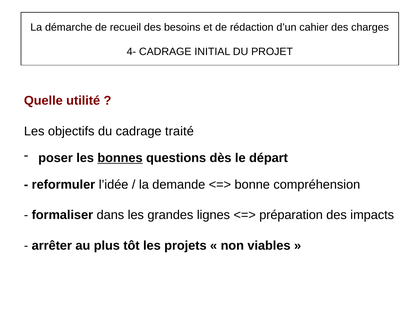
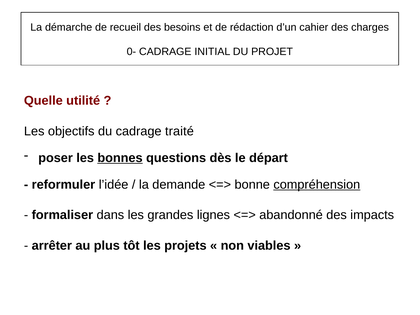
4-: 4- -> 0-
compréhension underline: none -> present
préparation: préparation -> abandonné
